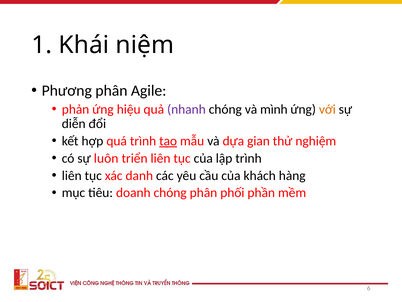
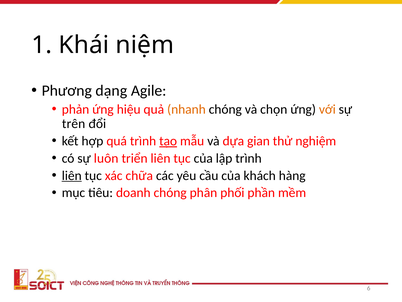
Phương phân: phân -> dạng
nhanh colour: purple -> orange
mình: mình -> chọn
diễn: diễn -> trên
liên at (72, 175) underline: none -> present
danh: danh -> chữa
